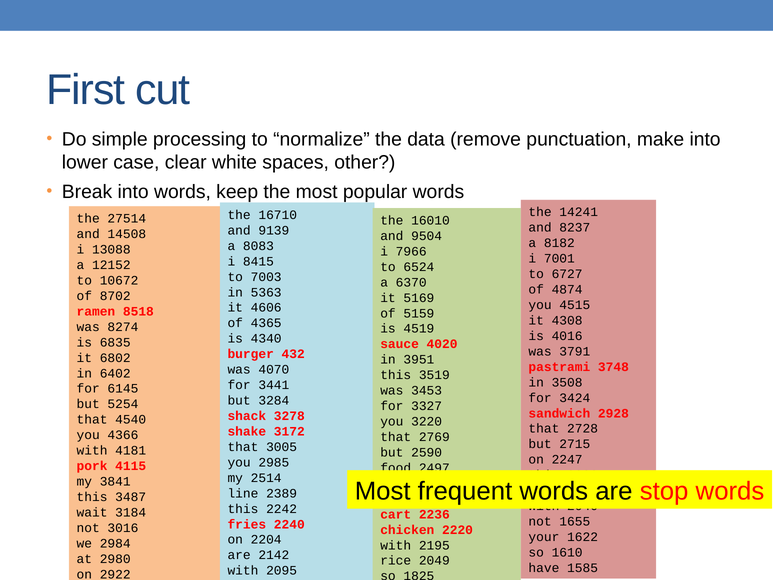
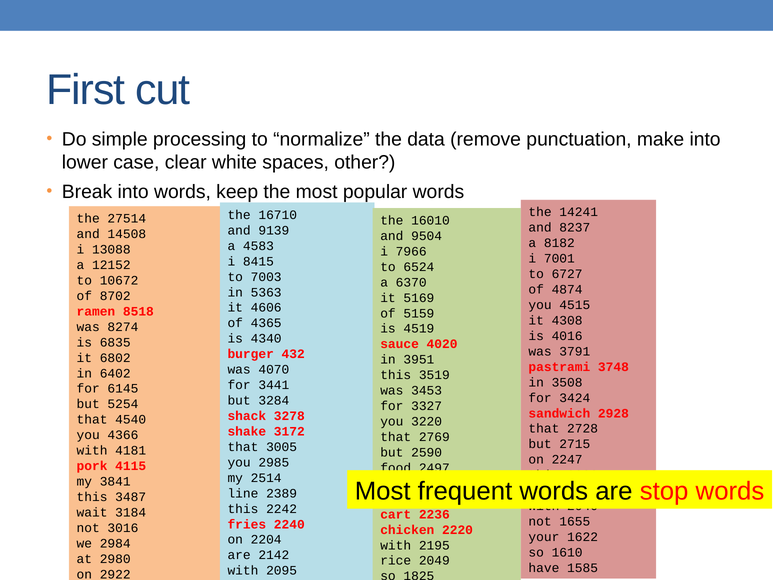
8083: 8083 -> 4583
